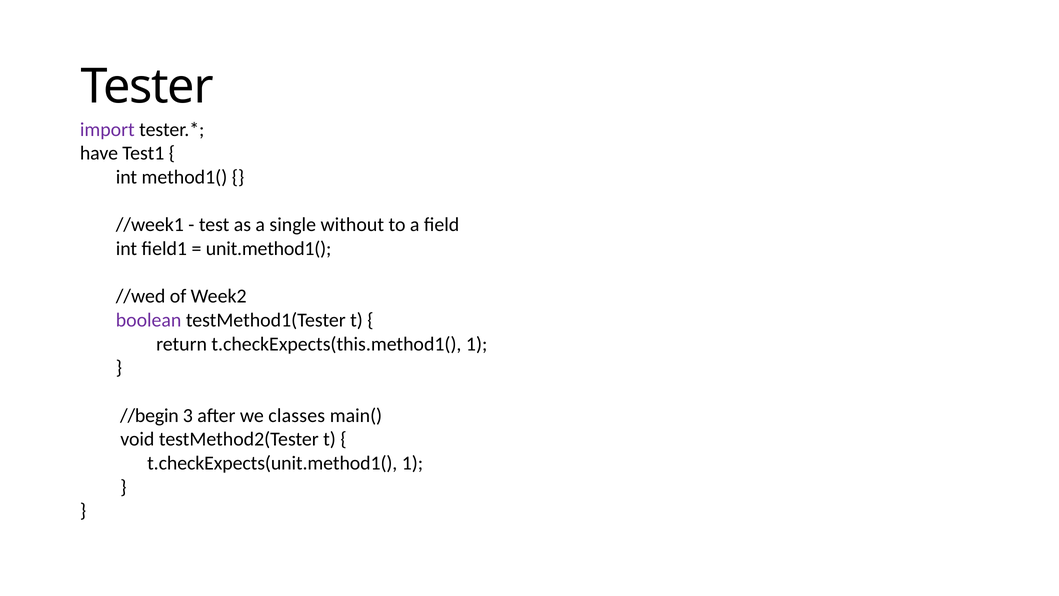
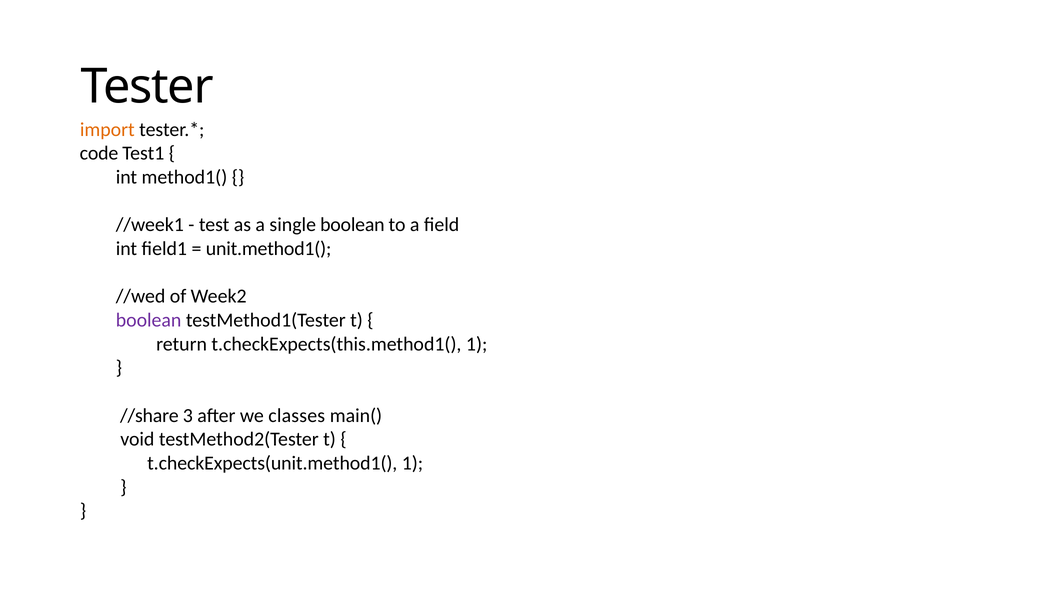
import colour: purple -> orange
have: have -> code
single without: without -> boolean
//begin: //begin -> //share
